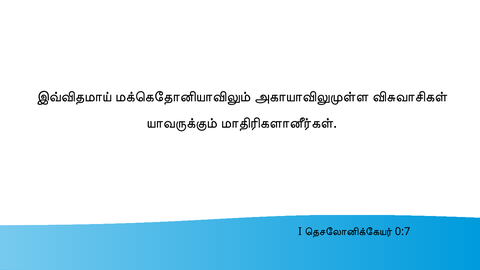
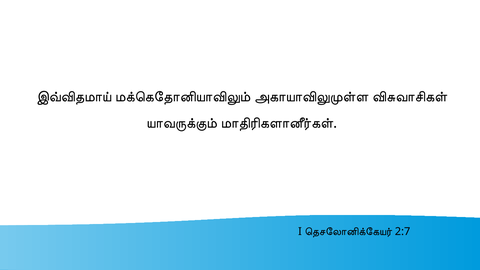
0:7: 0:7 -> 2:7
